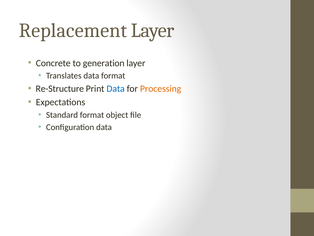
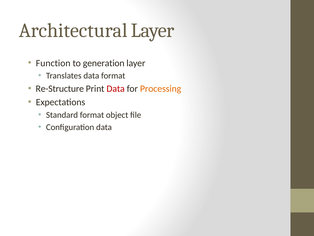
Replacement: Replacement -> Architectural
Concrete: Concrete -> Function
Data at (116, 89) colour: blue -> red
